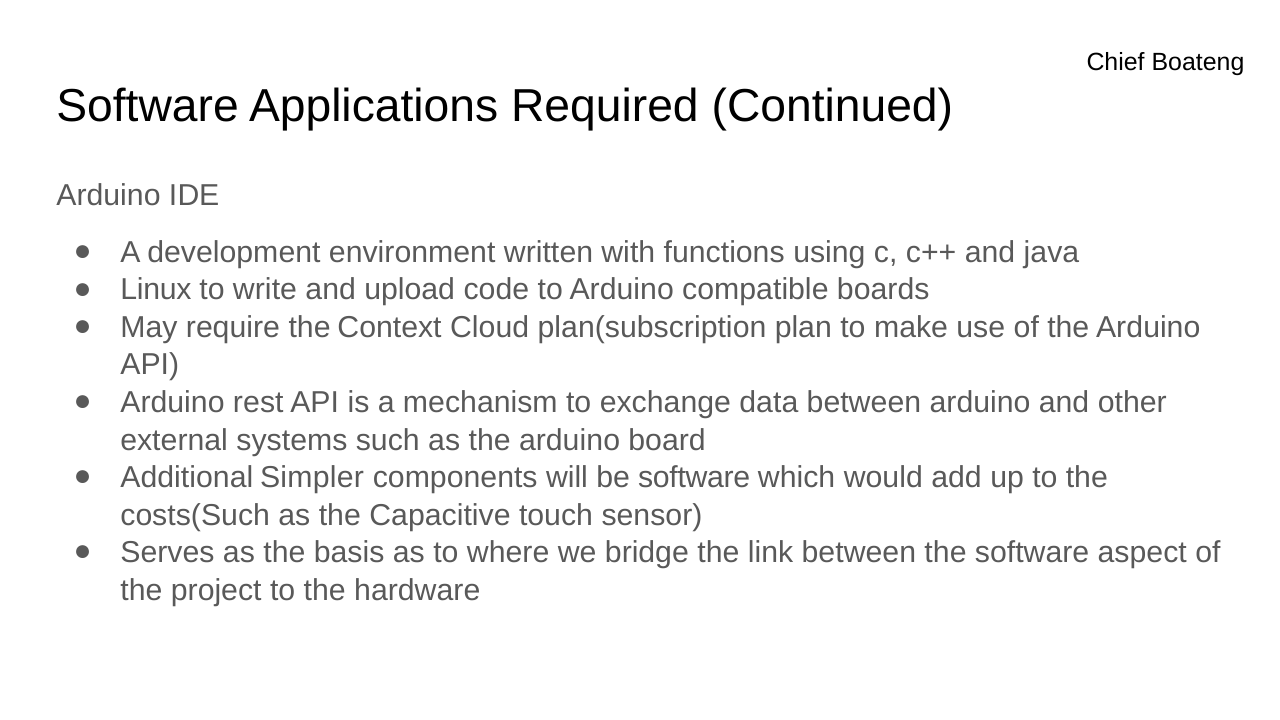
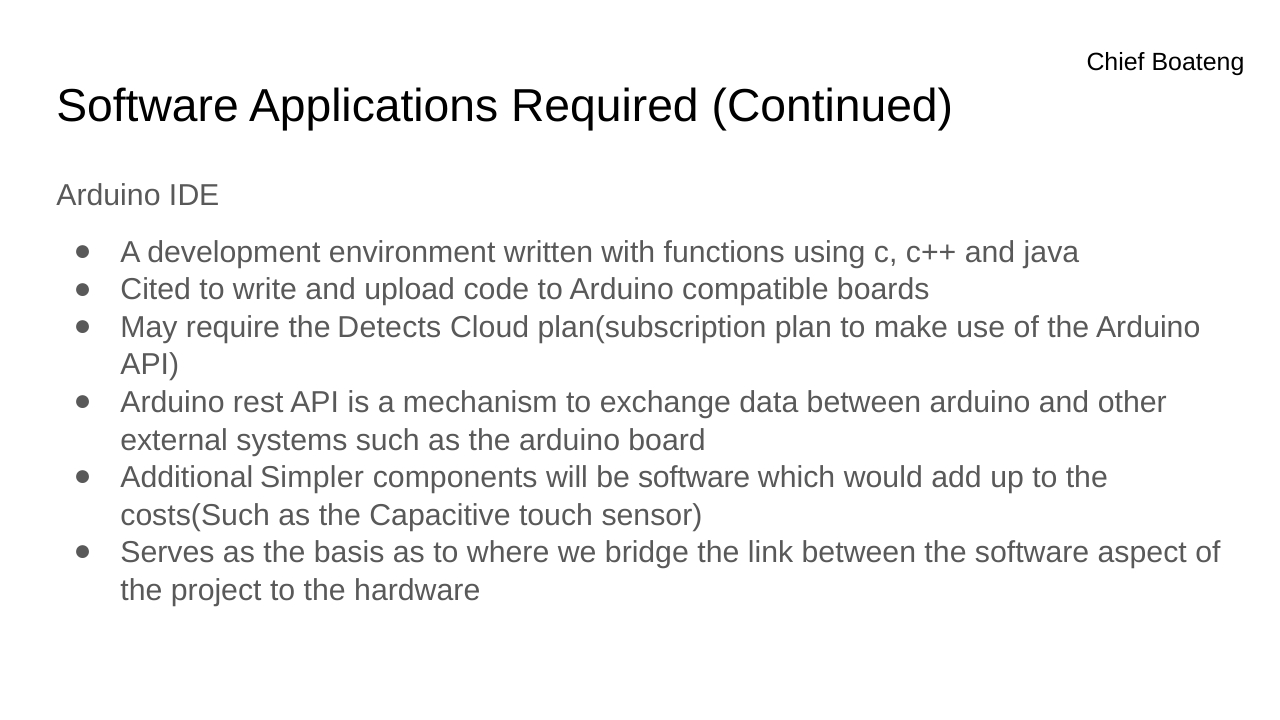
Linux: Linux -> Cited
Context: Context -> Detects
